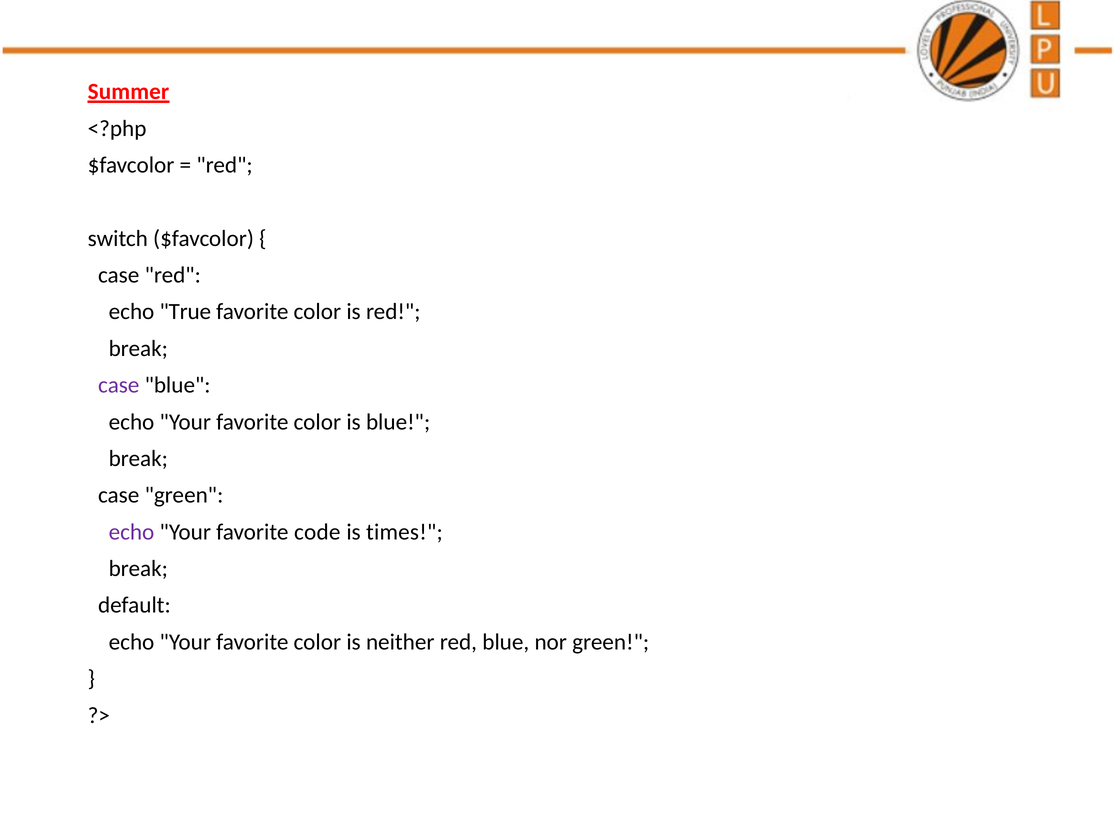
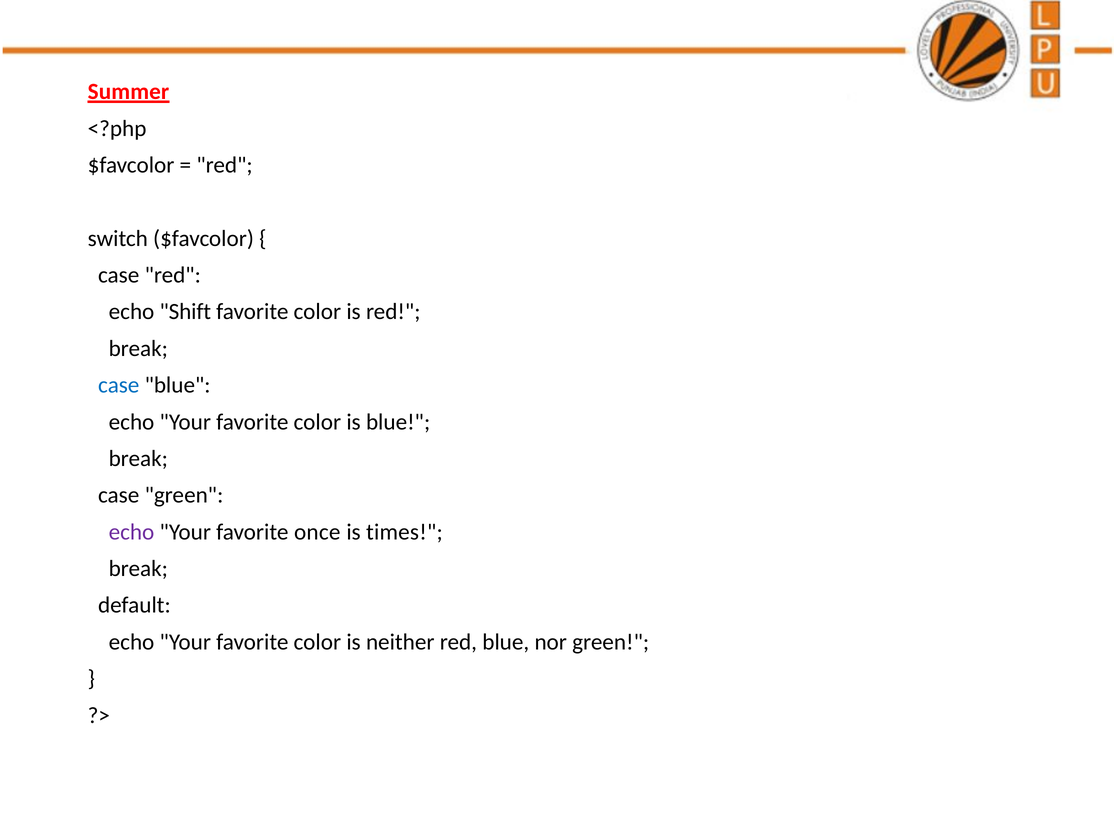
True: True -> Shift
case at (119, 385) colour: purple -> blue
code: code -> once
